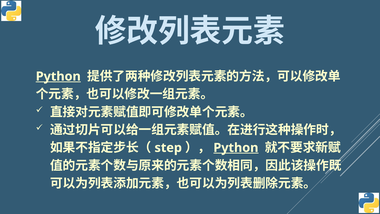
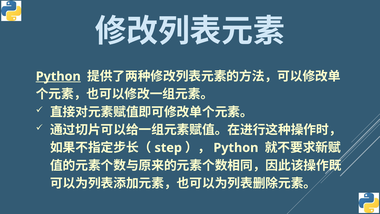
Python at (236, 148) underline: present -> none
